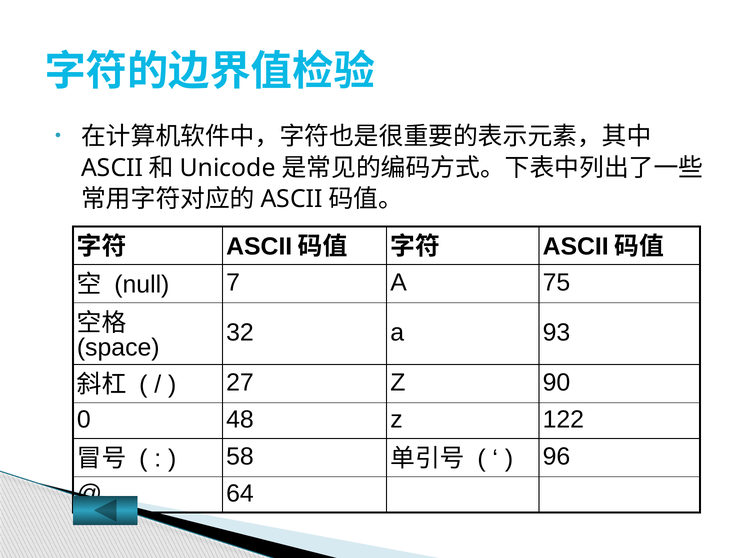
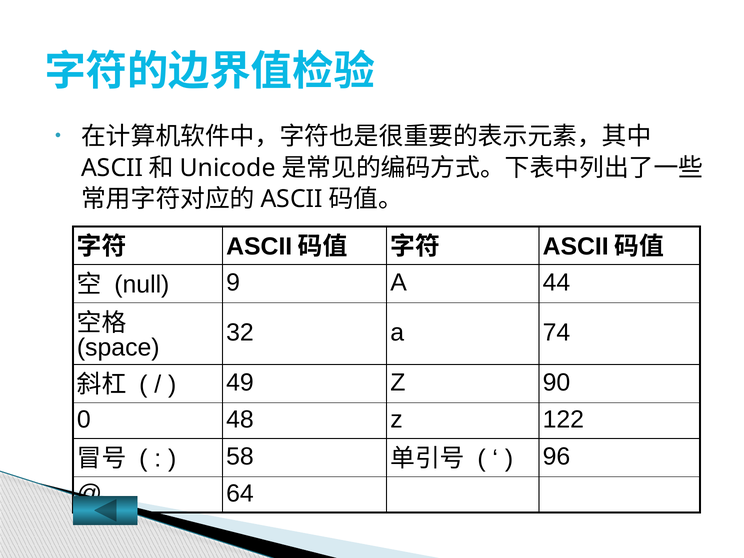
7: 7 -> 9
75: 75 -> 44
93: 93 -> 74
27: 27 -> 49
